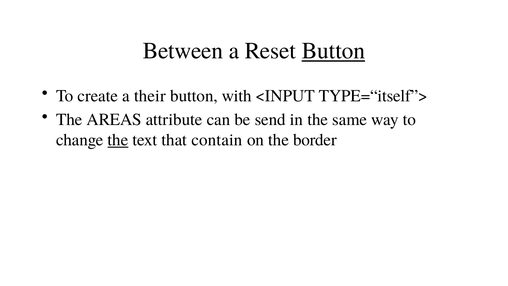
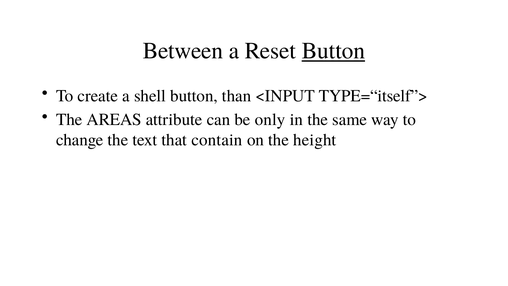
their: their -> shell
with: with -> than
send: send -> only
the at (118, 140) underline: present -> none
border: border -> height
